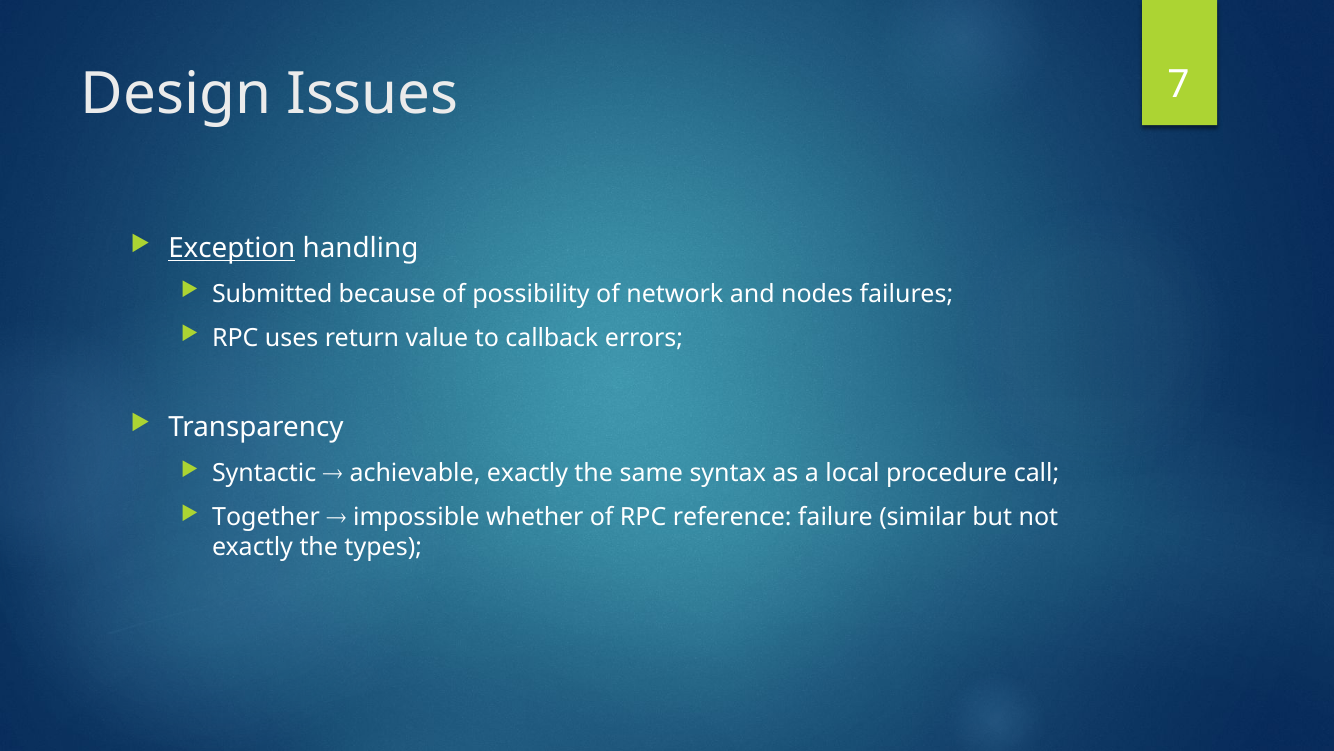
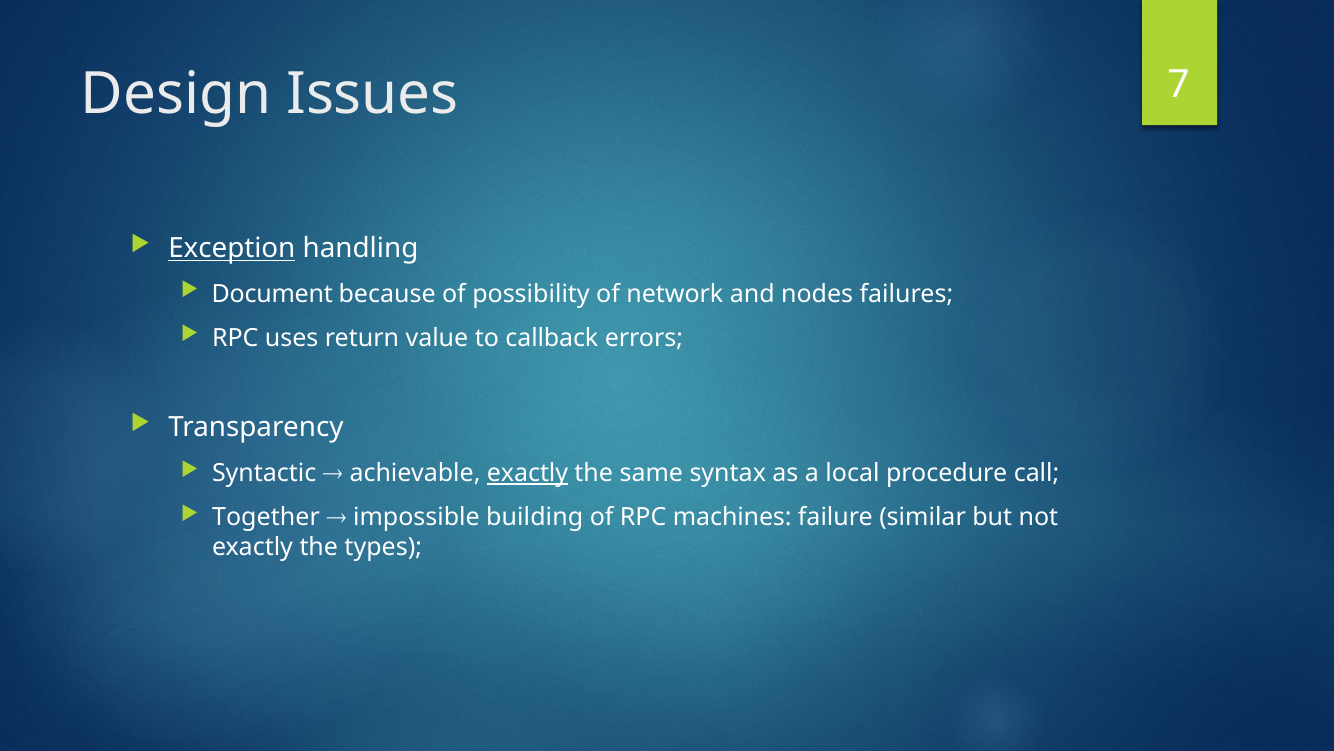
Submitted: Submitted -> Document
exactly at (528, 473) underline: none -> present
whether: whether -> building
reference: reference -> machines
